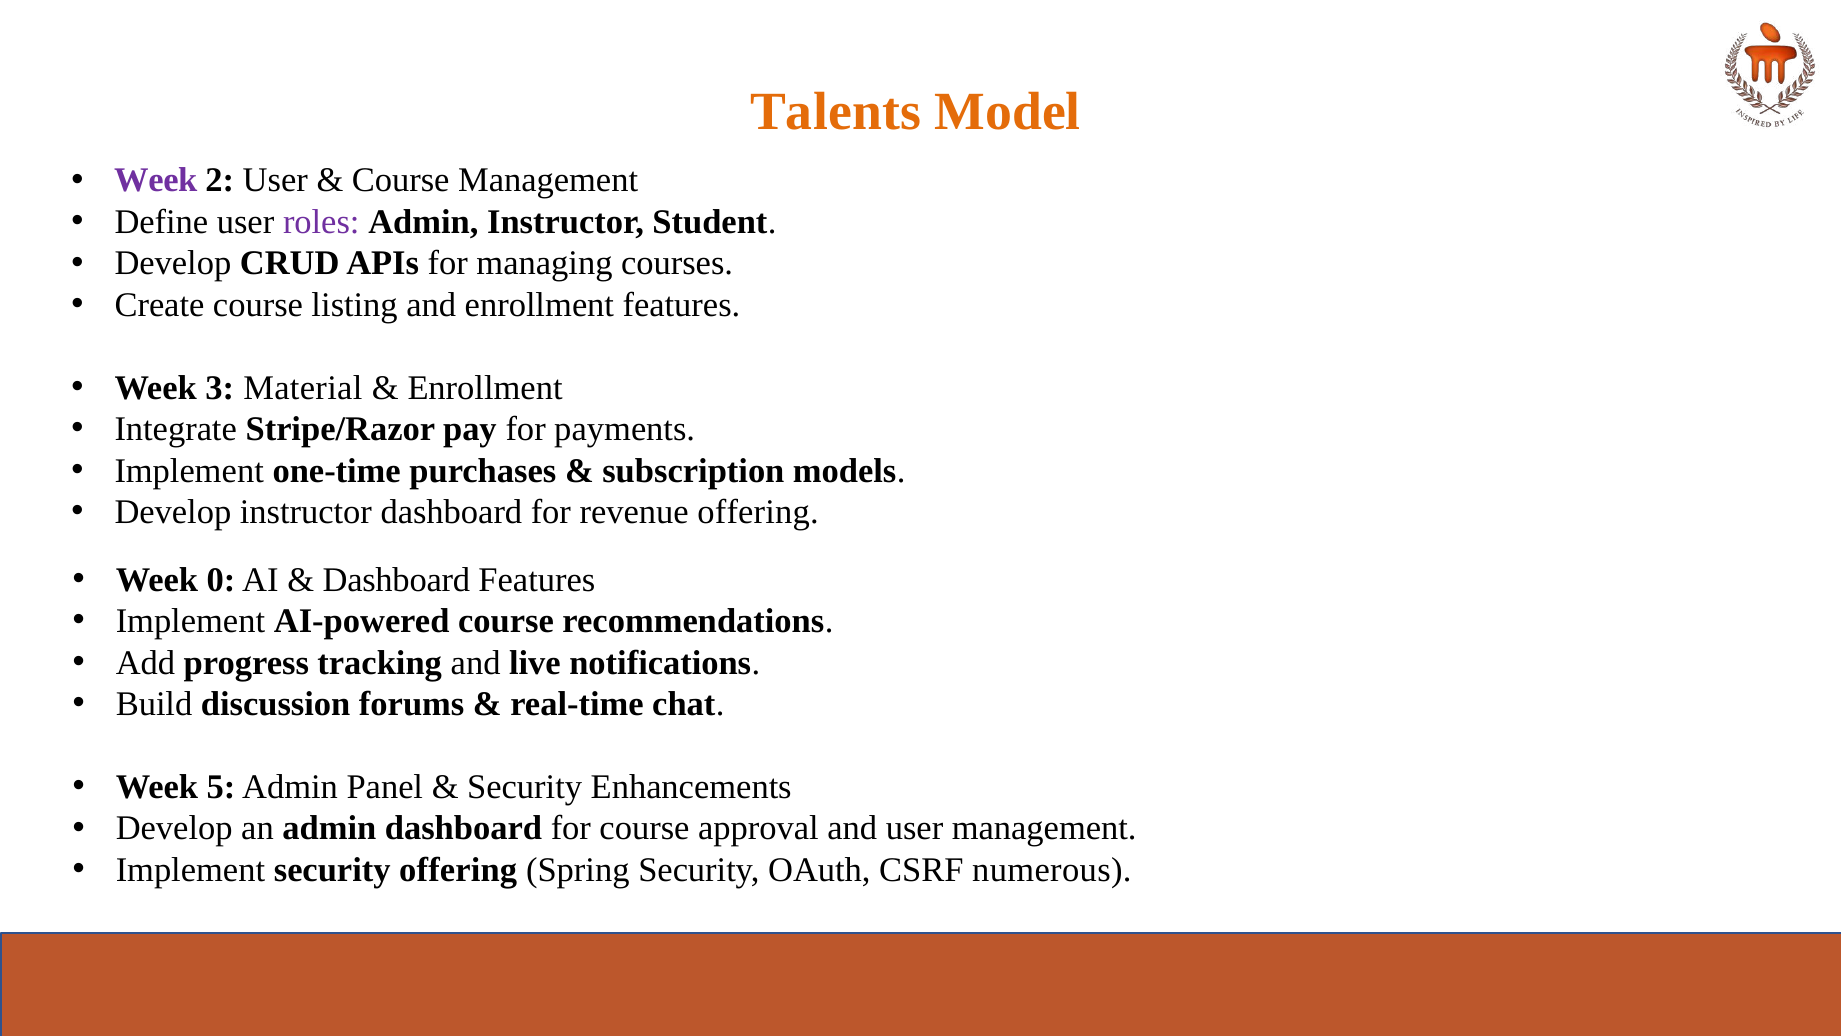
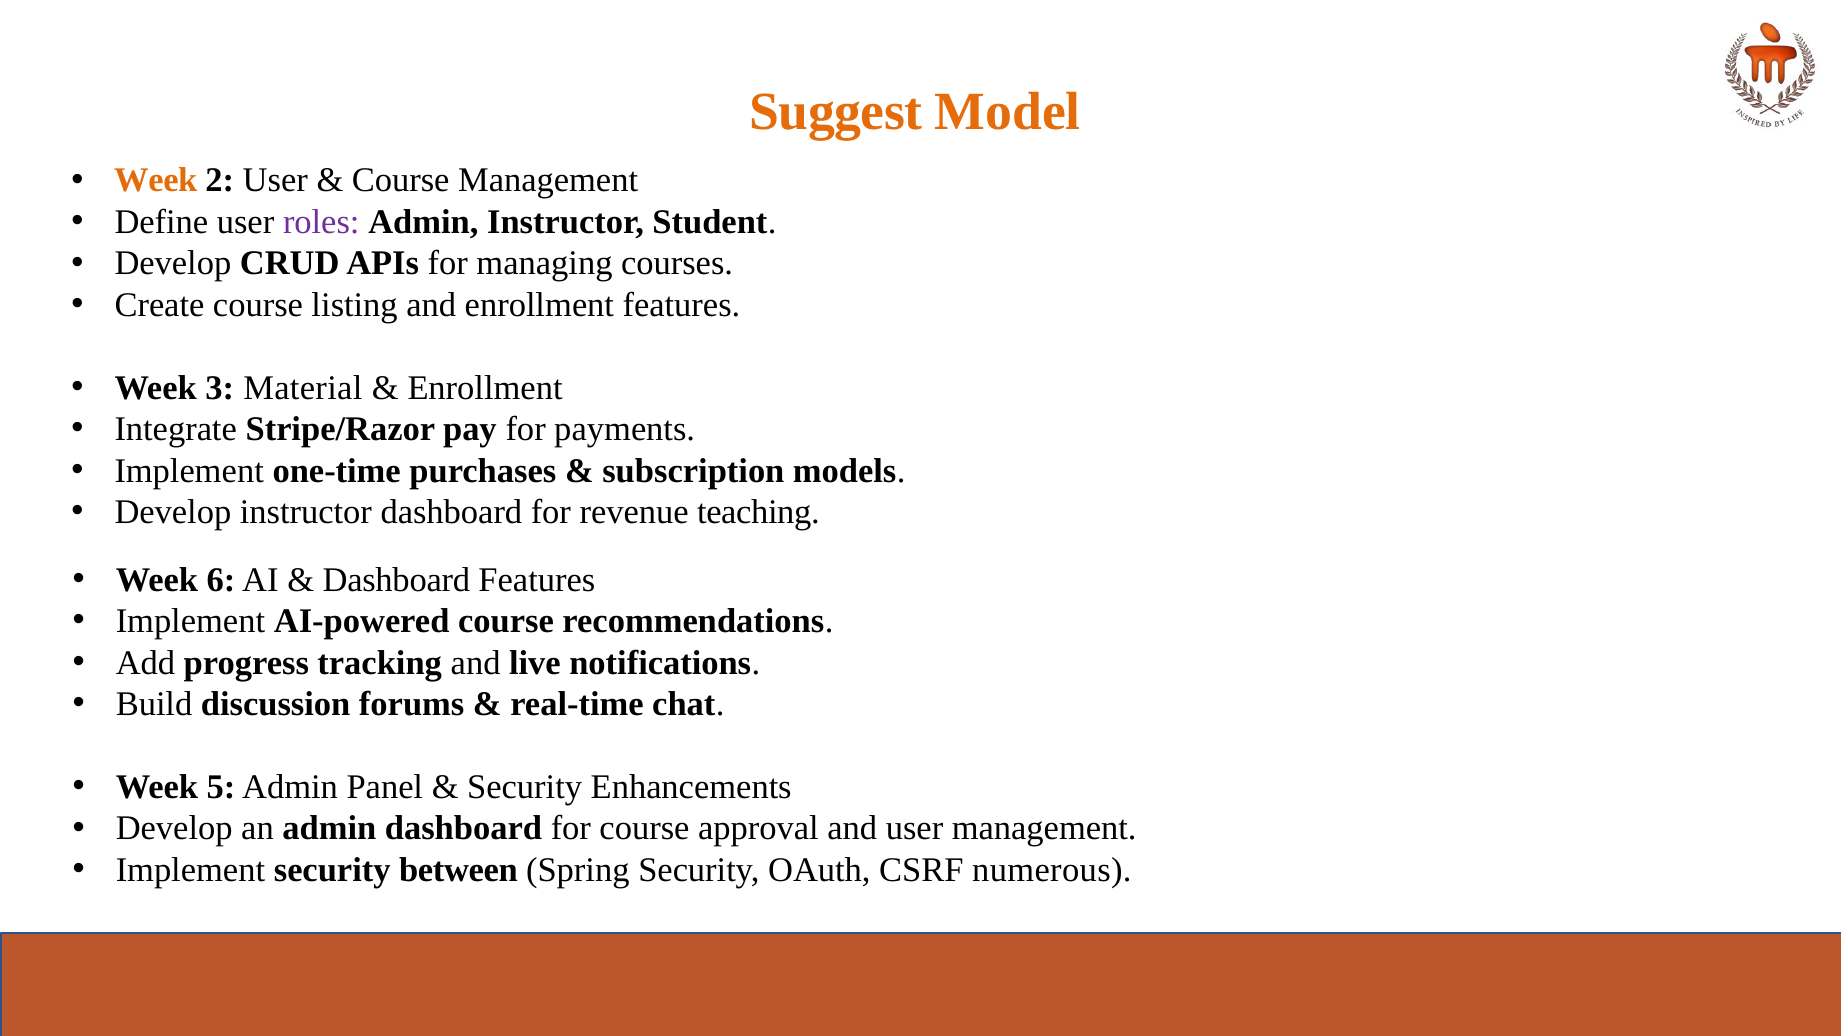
Talents: Talents -> Suggest
Week at (156, 180) colour: purple -> orange
revenue offering: offering -> teaching
0: 0 -> 6
security offering: offering -> between
